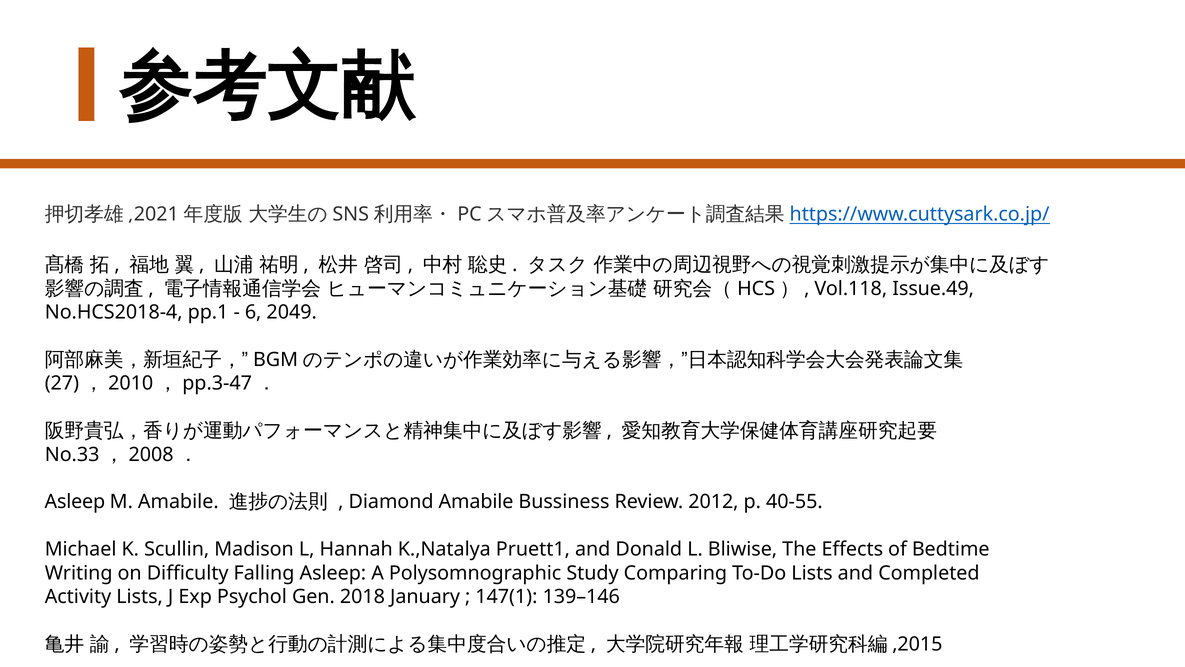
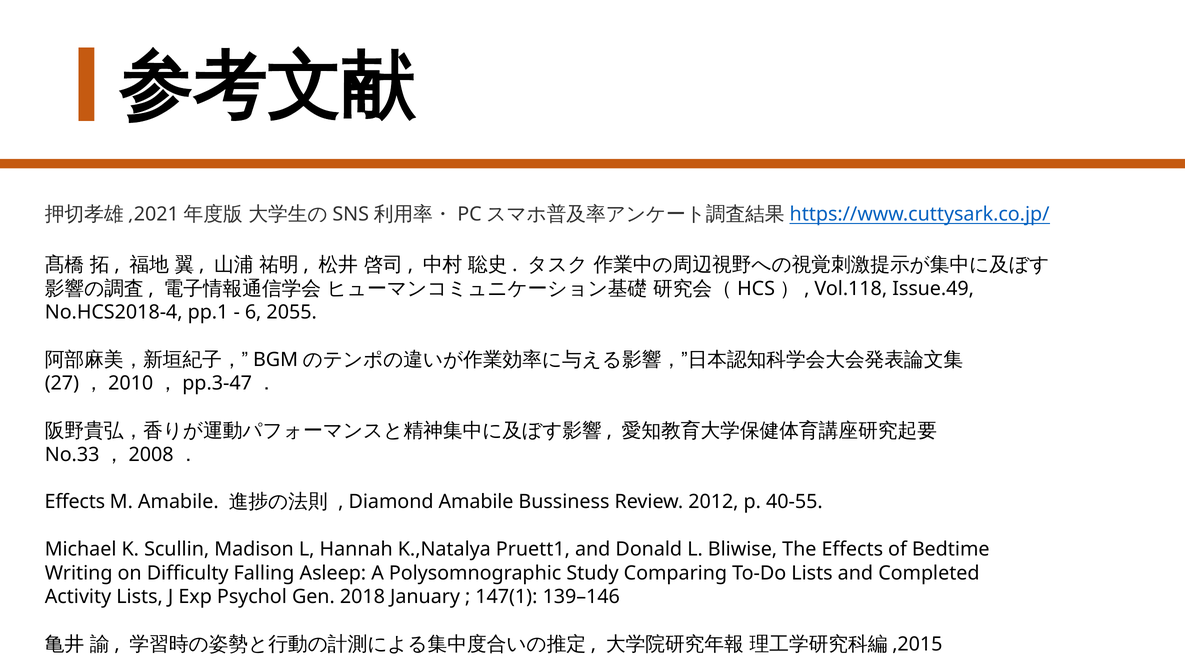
2049: 2049 -> 2055
Asleep at (75, 502): Asleep -> Effects
